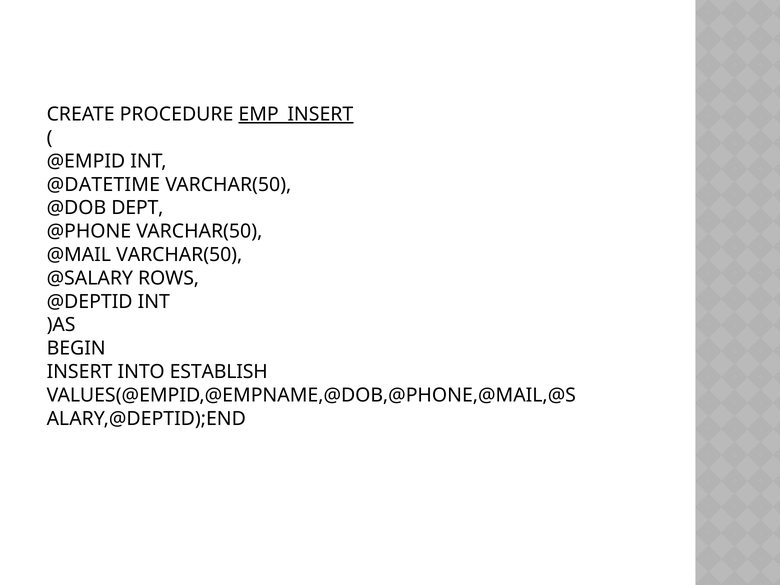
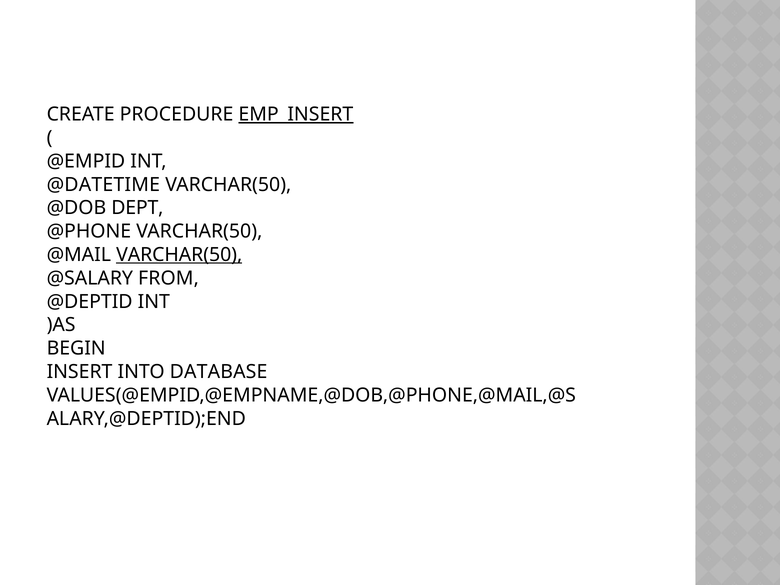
VARCHAR(50 at (179, 255) underline: none -> present
ROWS: ROWS -> FROM
ESTABLISH: ESTABLISH -> DATABASE
